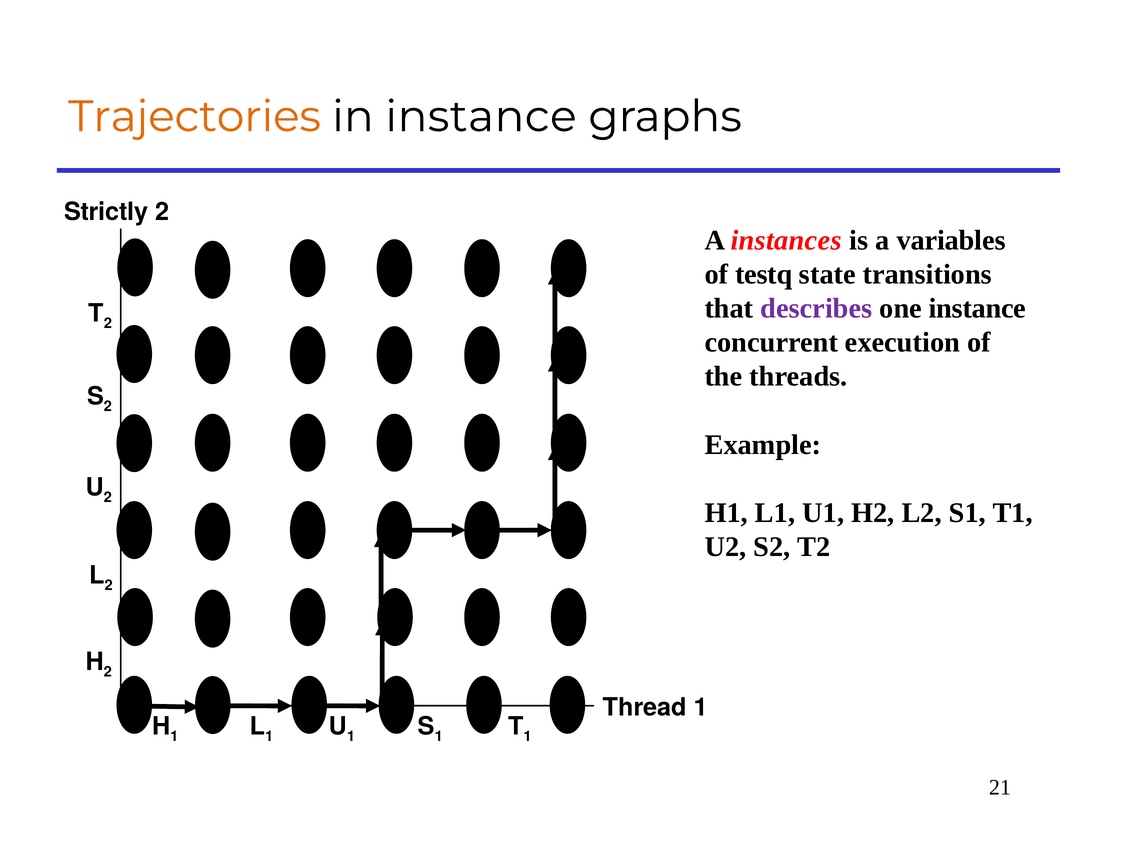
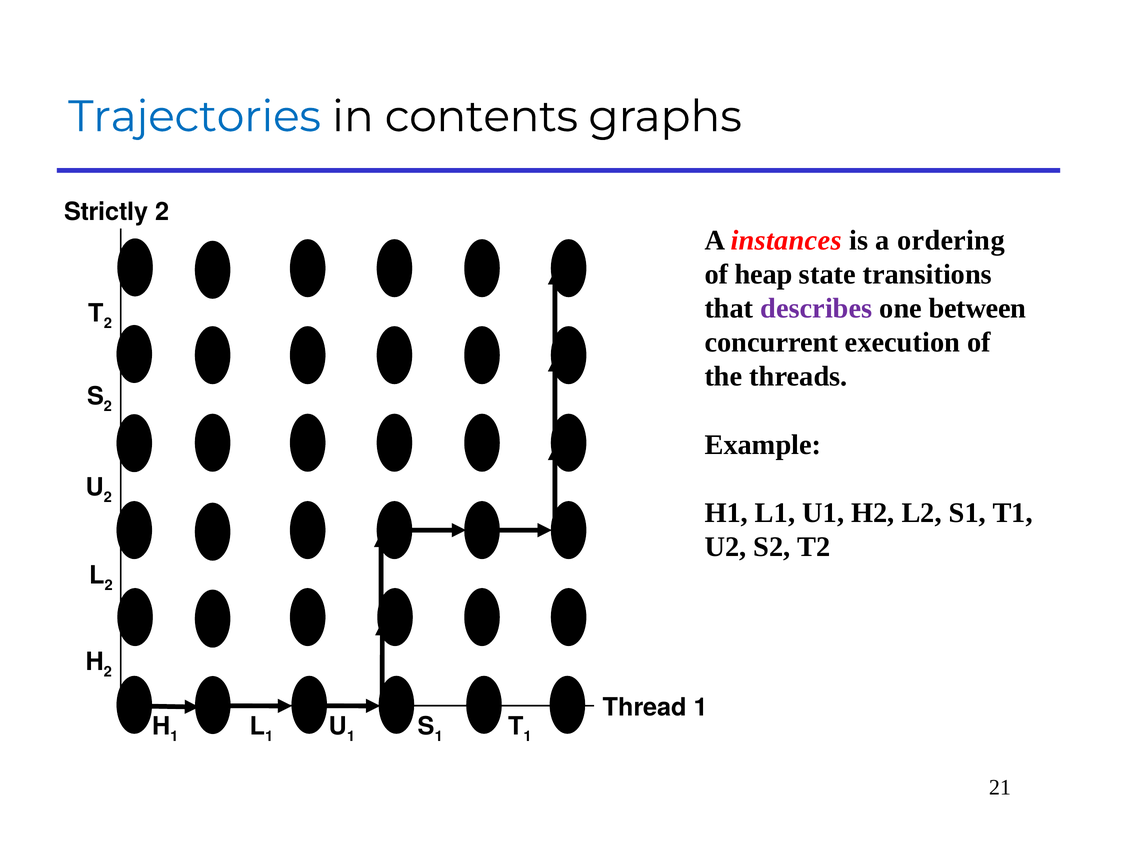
Trajectories colour: orange -> blue
in instance: instance -> contents
variables: variables -> ordering
testq: testq -> heap
one instance: instance -> between
